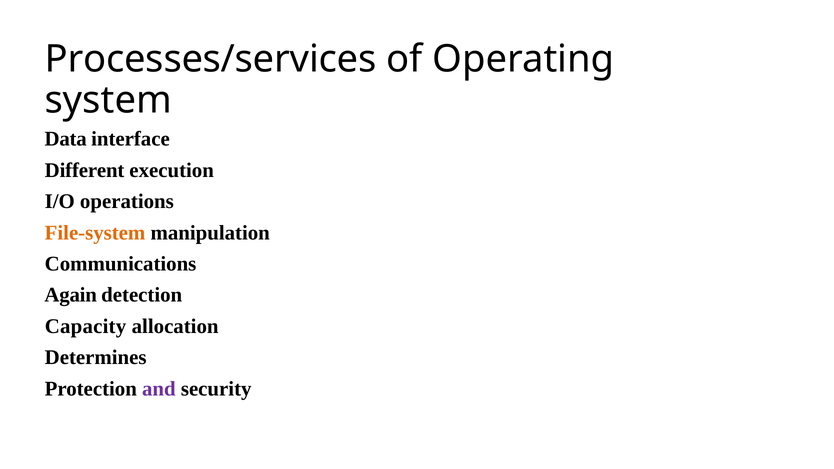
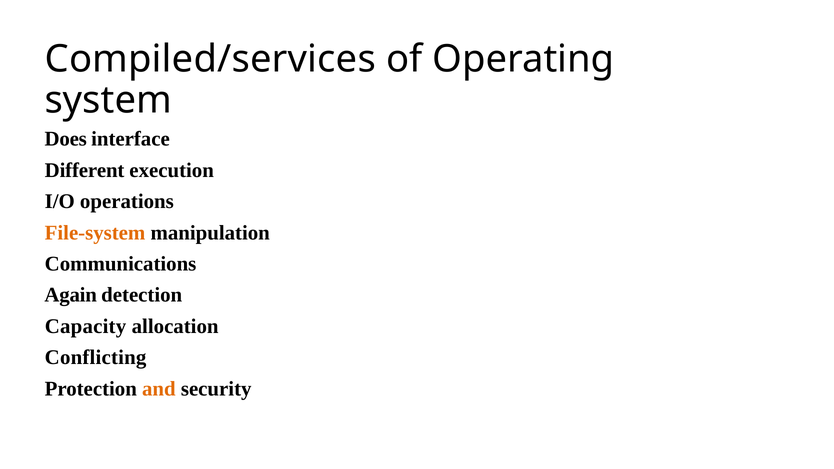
Processes/services: Processes/services -> Compiled/services
Data: Data -> Does
Determines: Determines -> Conflicting
and colour: purple -> orange
